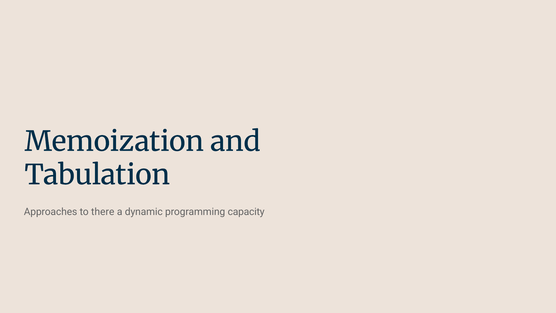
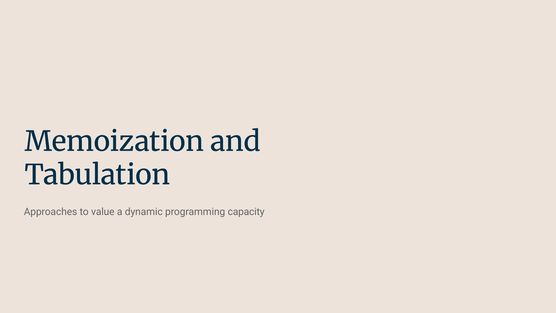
there: there -> value
